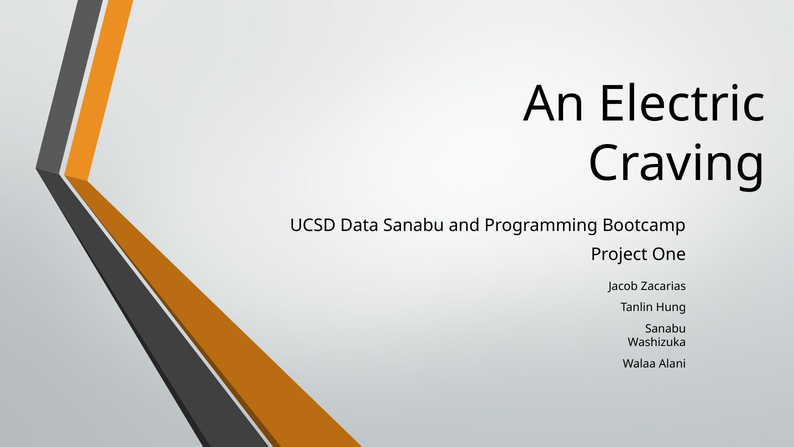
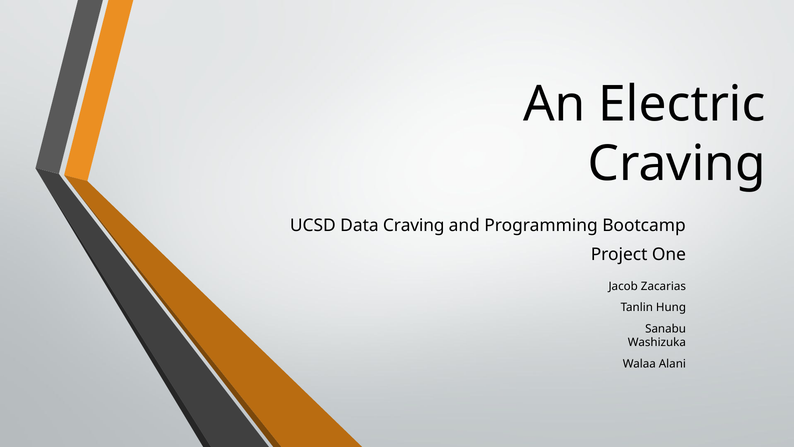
Data Sanabu: Sanabu -> Craving
